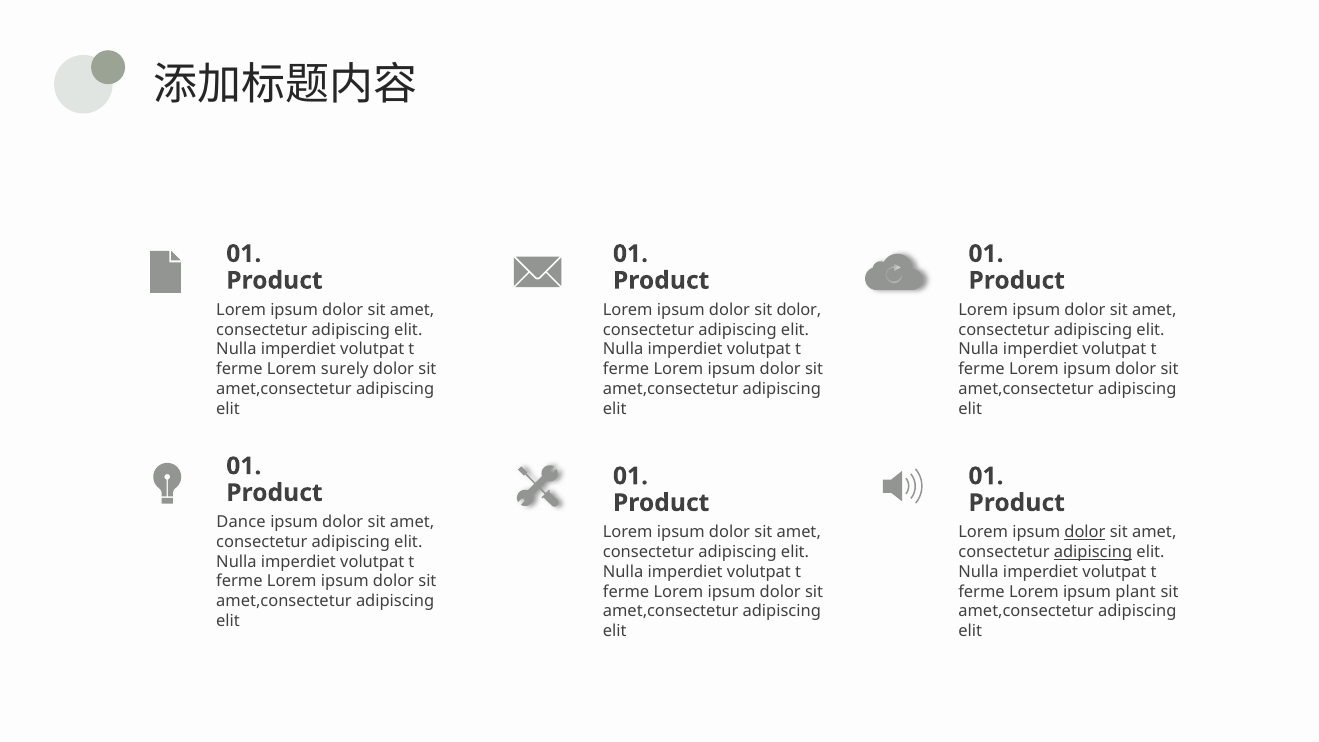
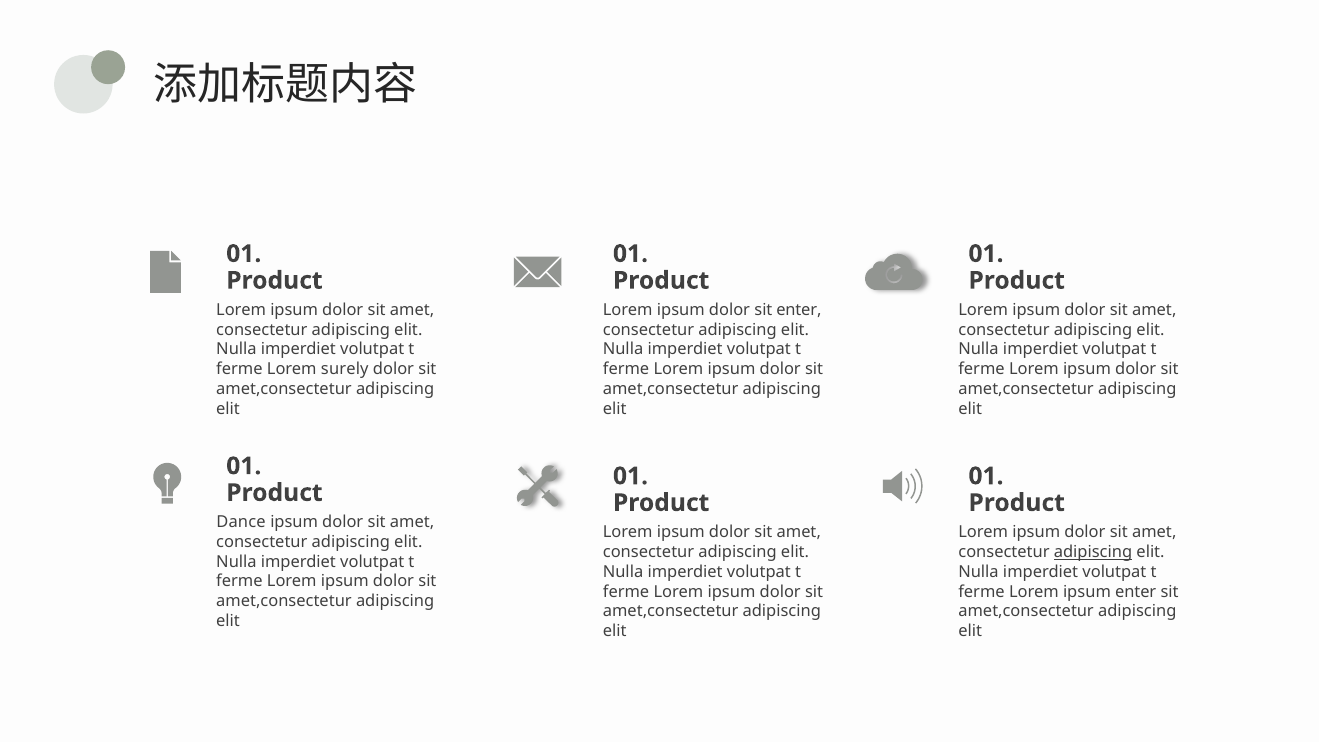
sit dolor: dolor -> enter
dolor at (1085, 532) underline: present -> none
ipsum plant: plant -> enter
